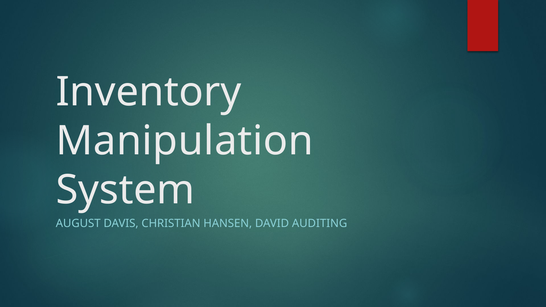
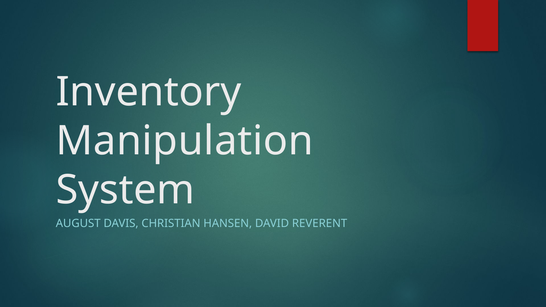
AUDITING: AUDITING -> REVERENT
